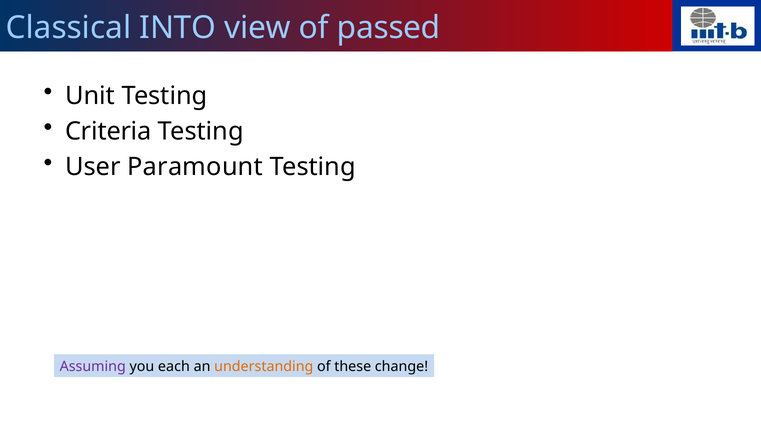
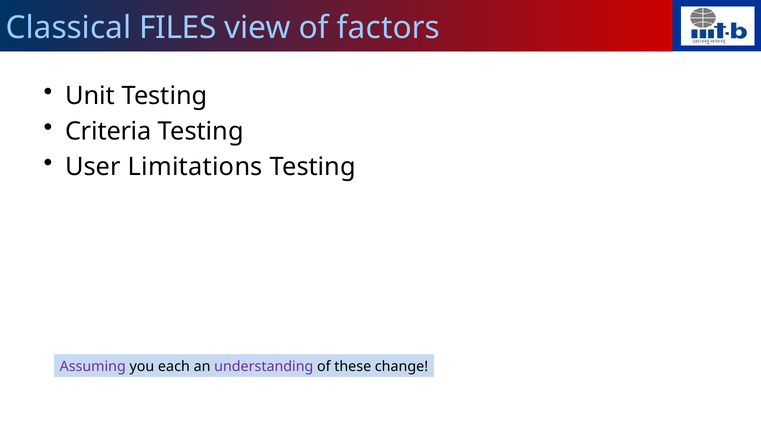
INTO: INTO -> FILES
passed: passed -> factors
Paramount: Paramount -> Limitations
understanding colour: orange -> purple
